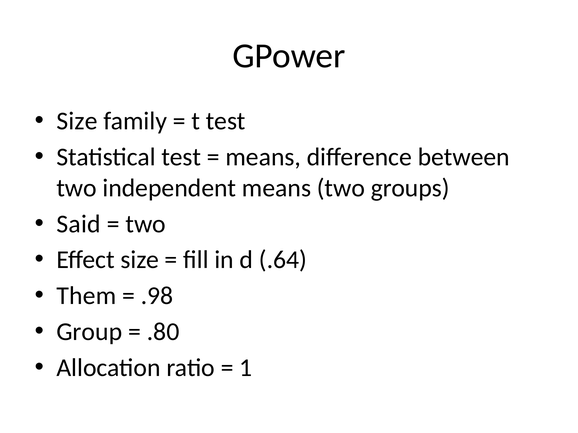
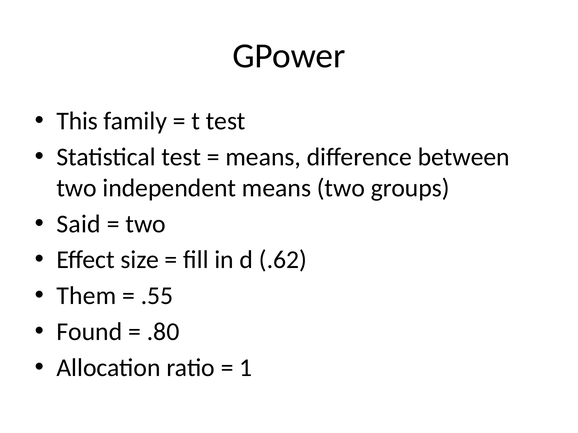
Size at (77, 121): Size -> This
.64: .64 -> .62
.98: .98 -> .55
Group: Group -> Found
